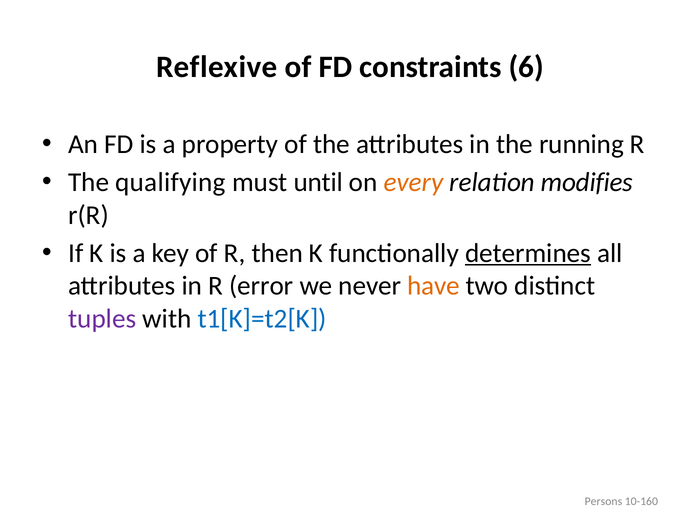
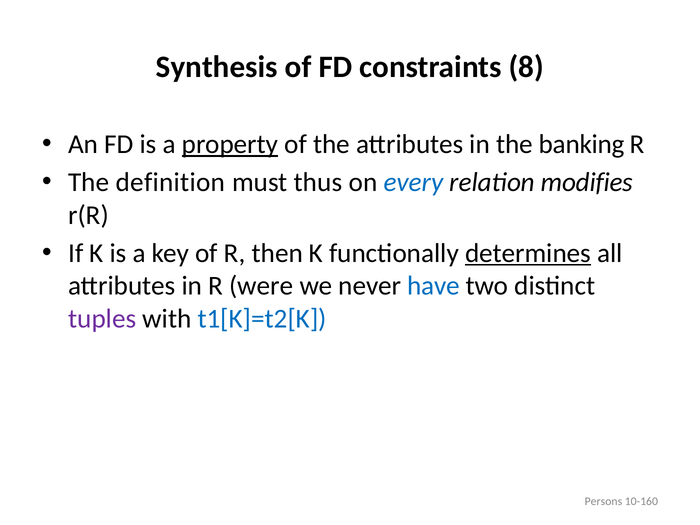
Reflexive: Reflexive -> Synthesis
6: 6 -> 8
property underline: none -> present
running: running -> banking
qualifying: qualifying -> definition
until: until -> thus
every colour: orange -> blue
error: error -> were
have colour: orange -> blue
